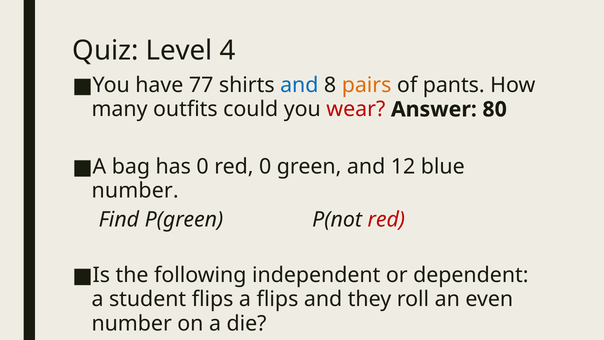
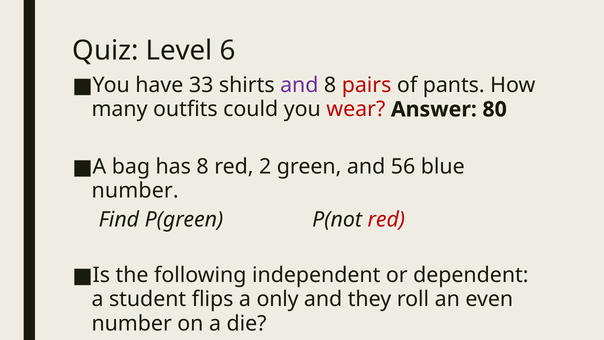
4: 4 -> 6
77: 77 -> 33
and at (299, 85) colour: blue -> purple
pairs colour: orange -> red
has 0: 0 -> 8
red 0: 0 -> 2
12: 12 -> 56
a flips: flips -> only
